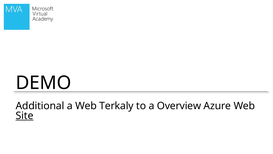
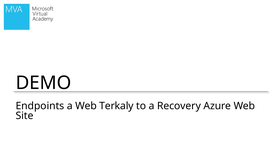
Additional: Additional -> Endpoints
Overview: Overview -> Recovery
Site underline: present -> none
